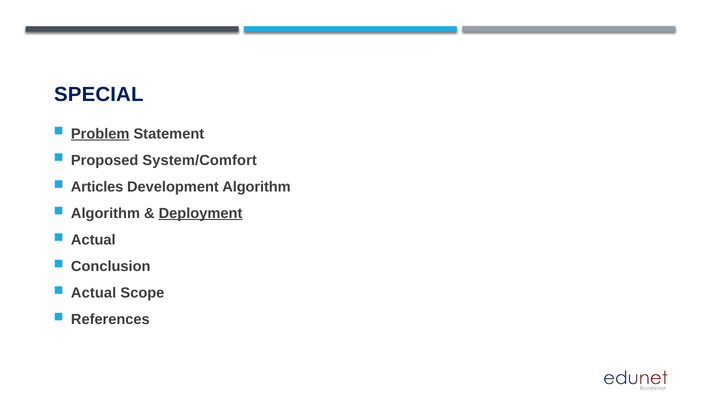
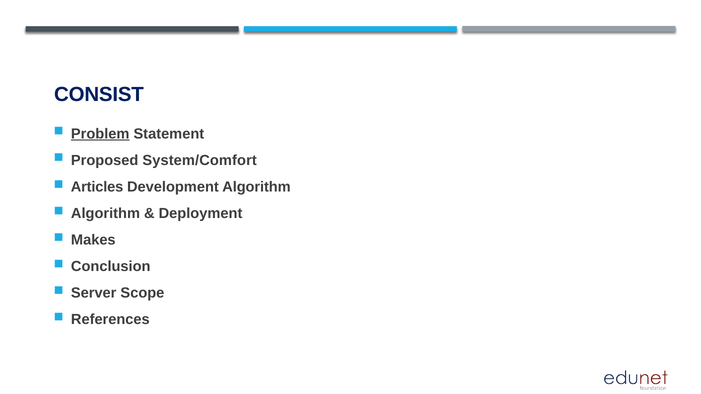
SPECIAL: SPECIAL -> CONSIST
Deployment underline: present -> none
Actual at (93, 240): Actual -> Makes
Actual at (94, 293): Actual -> Server
